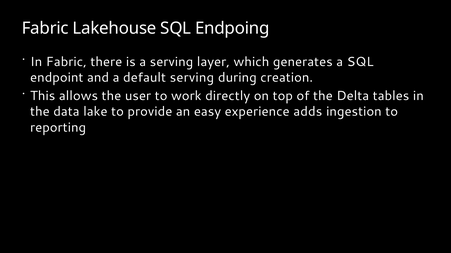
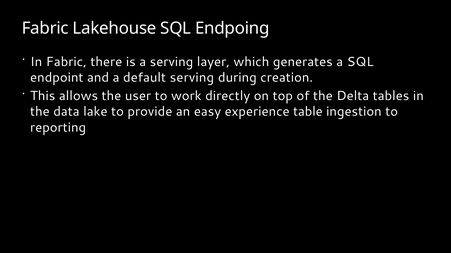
adds: adds -> table
